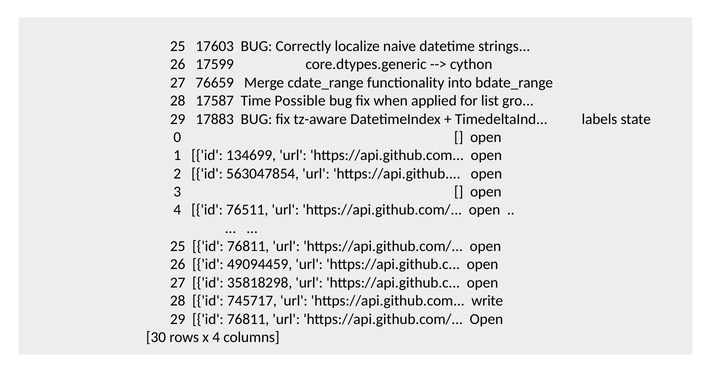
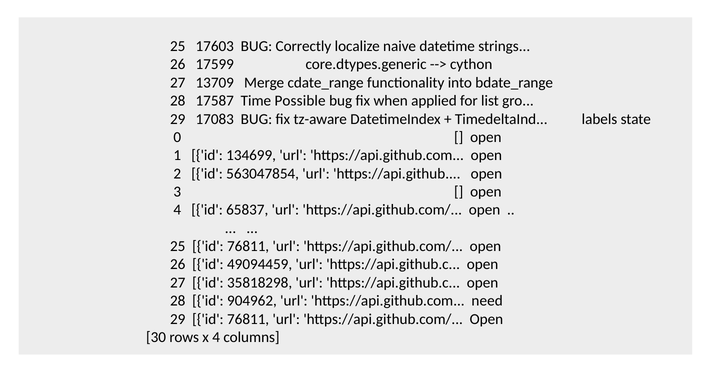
76659: 76659 -> 13709
17883: 17883 -> 17083
76511: 76511 -> 65837
745717: 745717 -> 904962
write: write -> need
